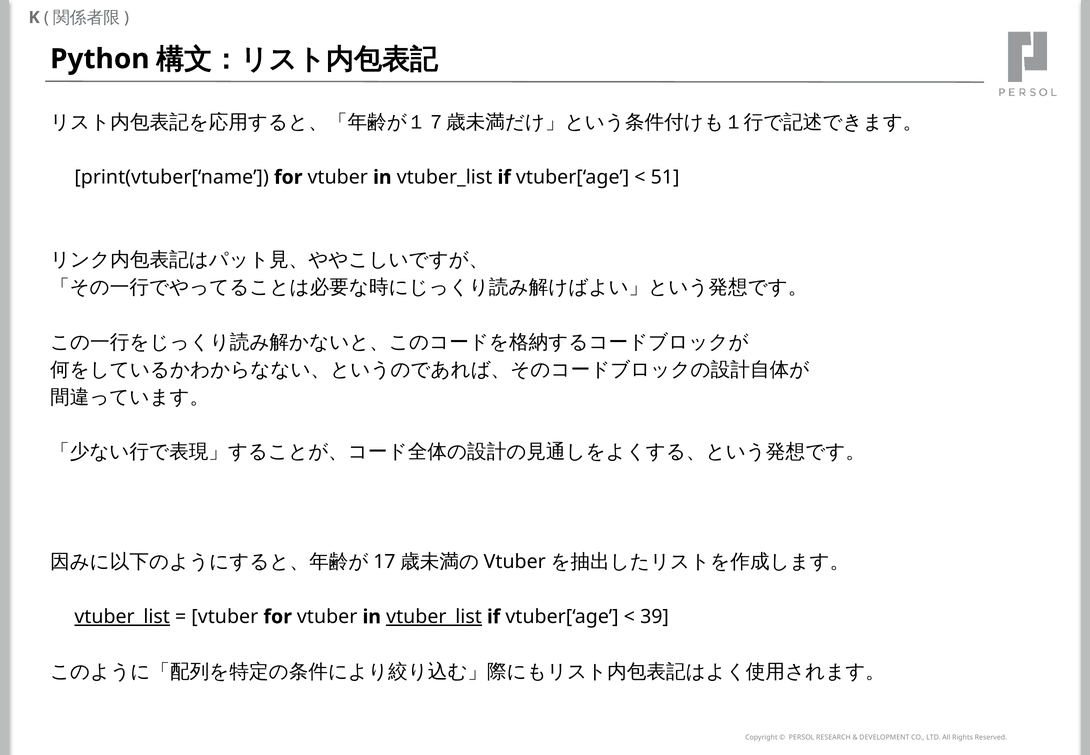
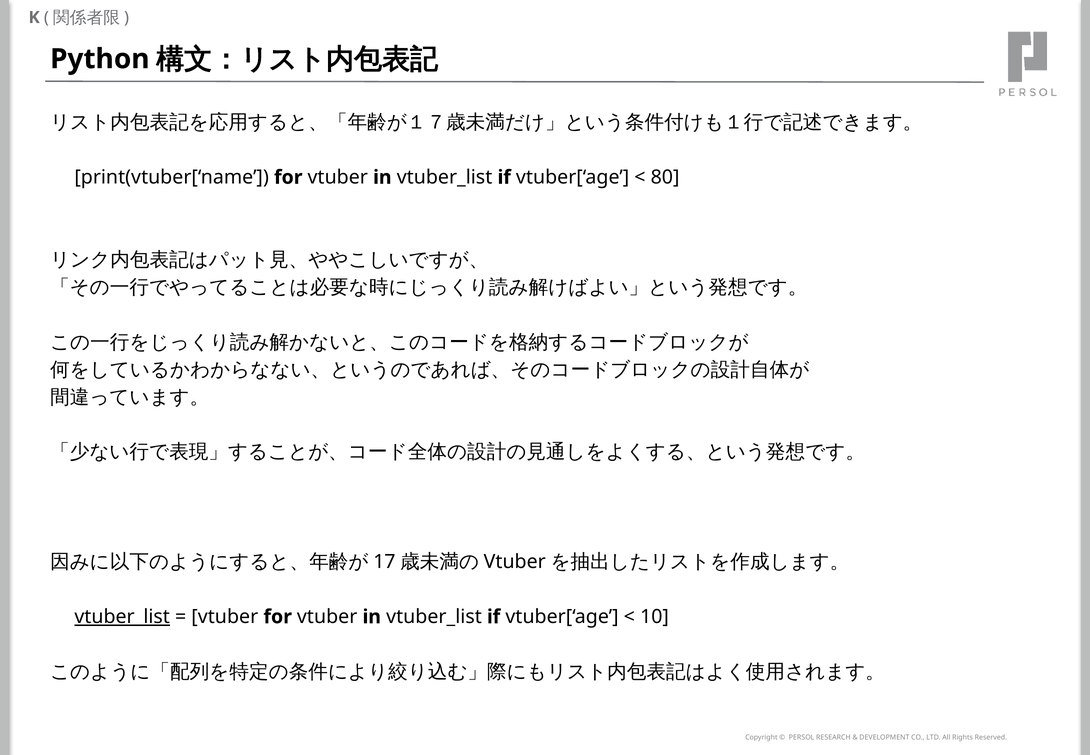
51: 51 -> 80
vtuber_list at (434, 616) underline: present -> none
39: 39 -> 10
